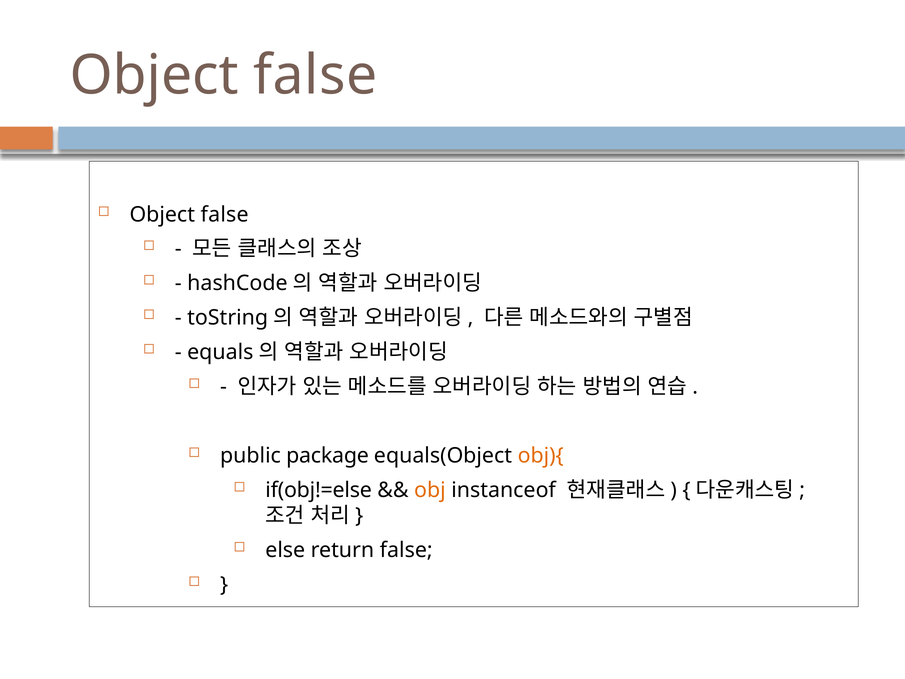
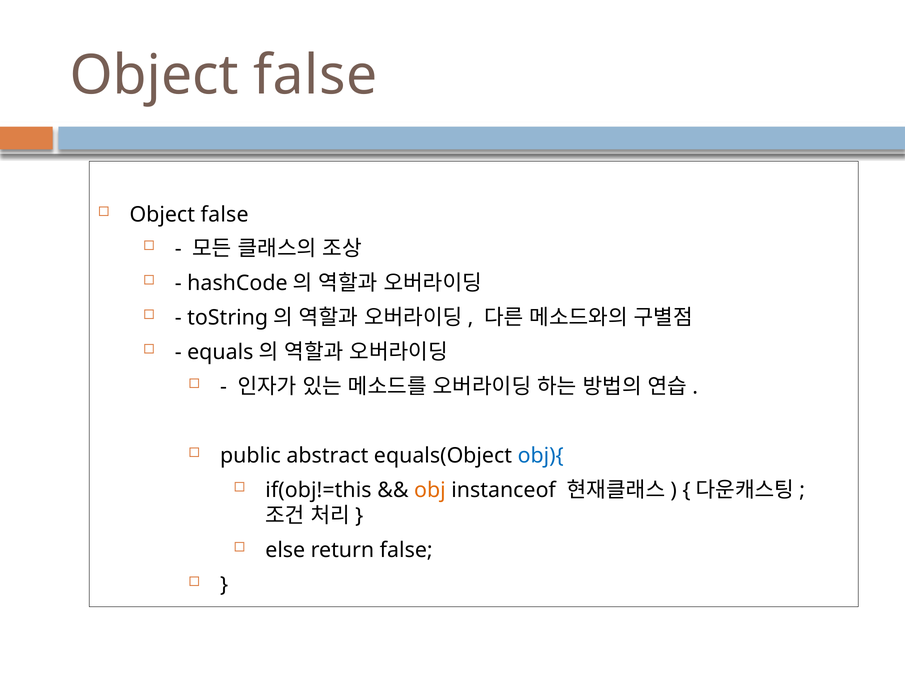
package: package -> abstract
obj){ colour: orange -> blue
if(obj!=else: if(obj!=else -> if(obj!=this
